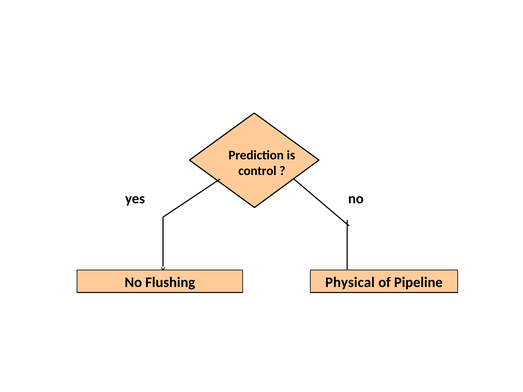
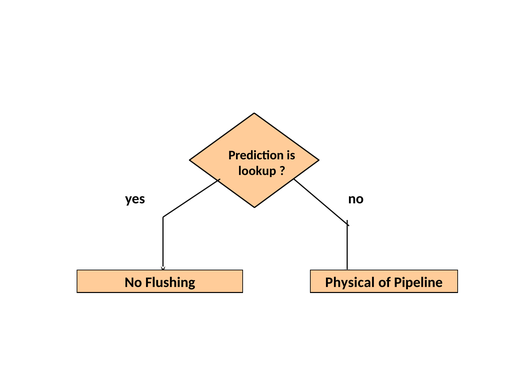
control: control -> lookup
